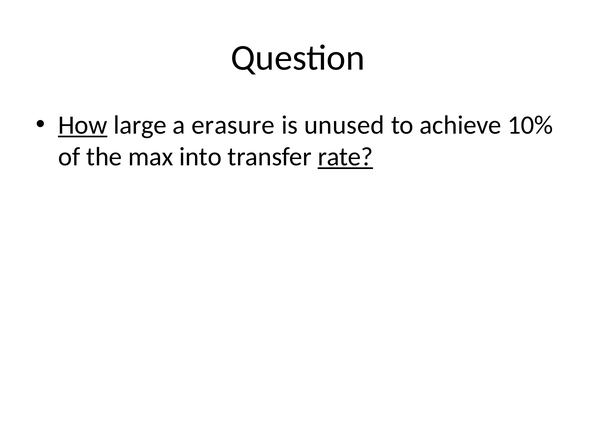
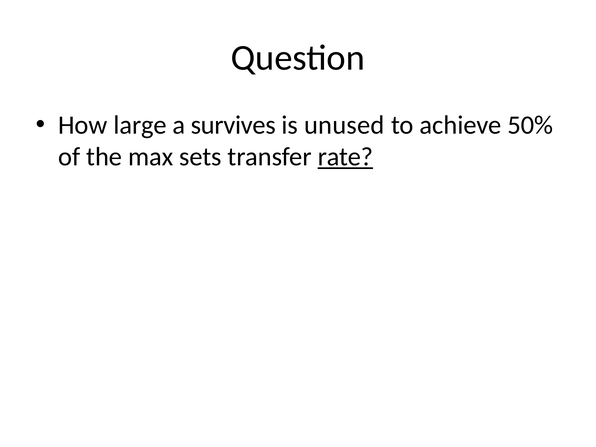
How underline: present -> none
erasure: erasure -> survives
10%: 10% -> 50%
into: into -> sets
